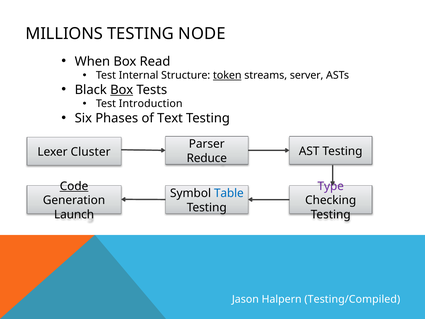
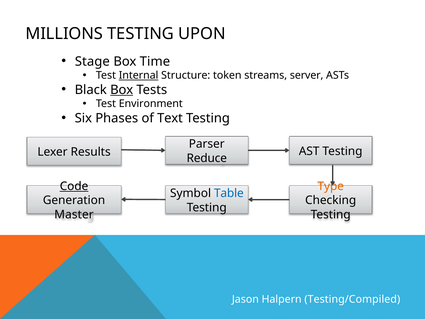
NODE: NODE -> UPON
When: When -> Stage
Read: Read -> Time
Internal underline: none -> present
token underline: present -> none
Introduction: Introduction -> Environment
Cluster: Cluster -> Results
Type colour: purple -> orange
Launch: Launch -> Master
